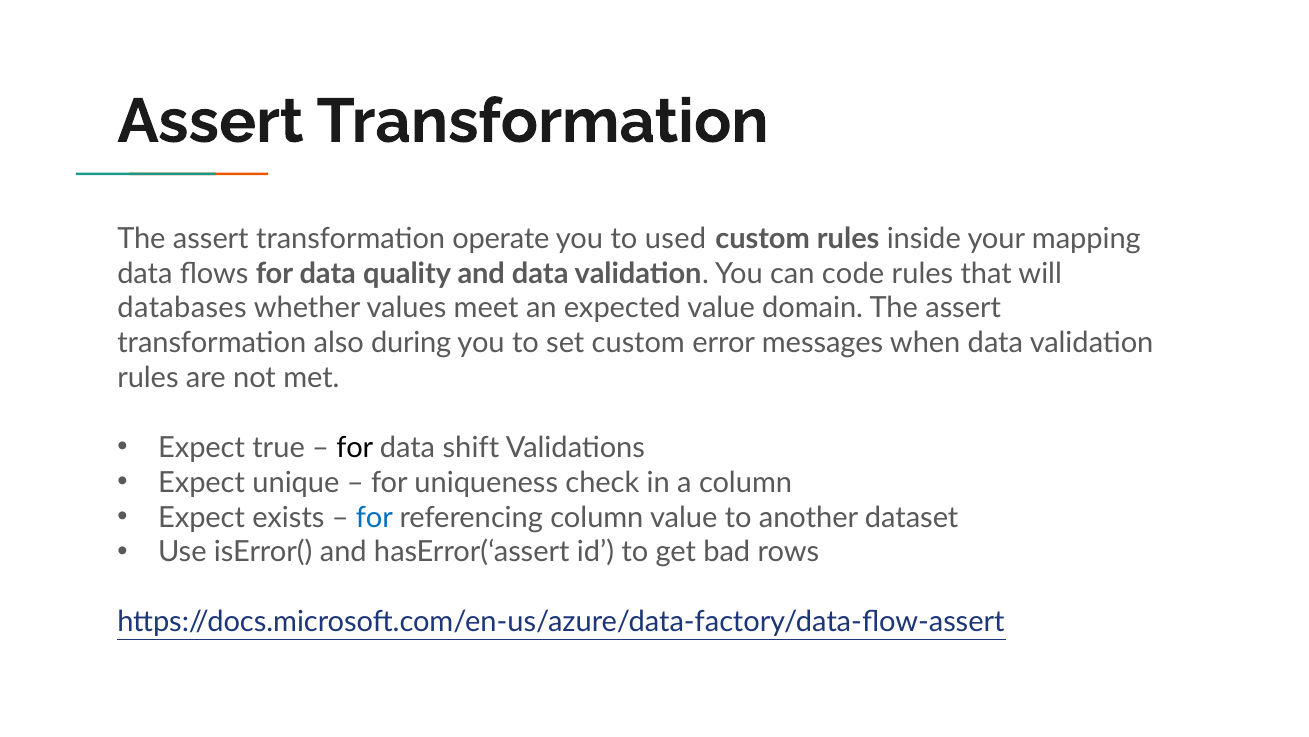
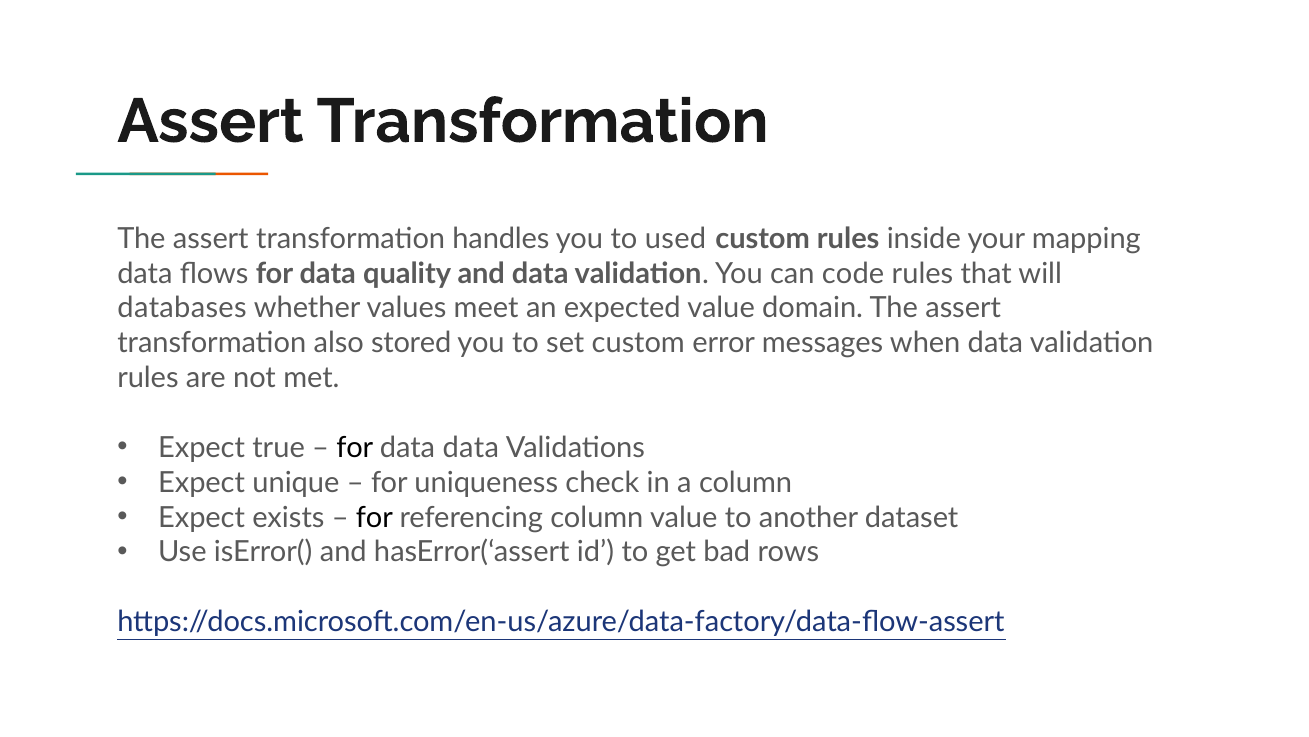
operate: operate -> handles
during: during -> stored
data shift: shift -> data
for at (374, 517) colour: blue -> black
